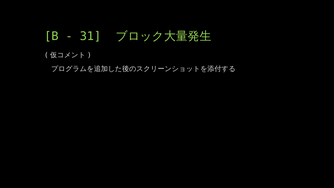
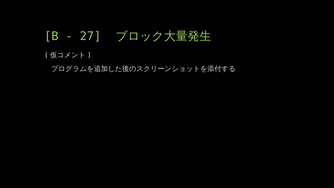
31: 31 -> 27
